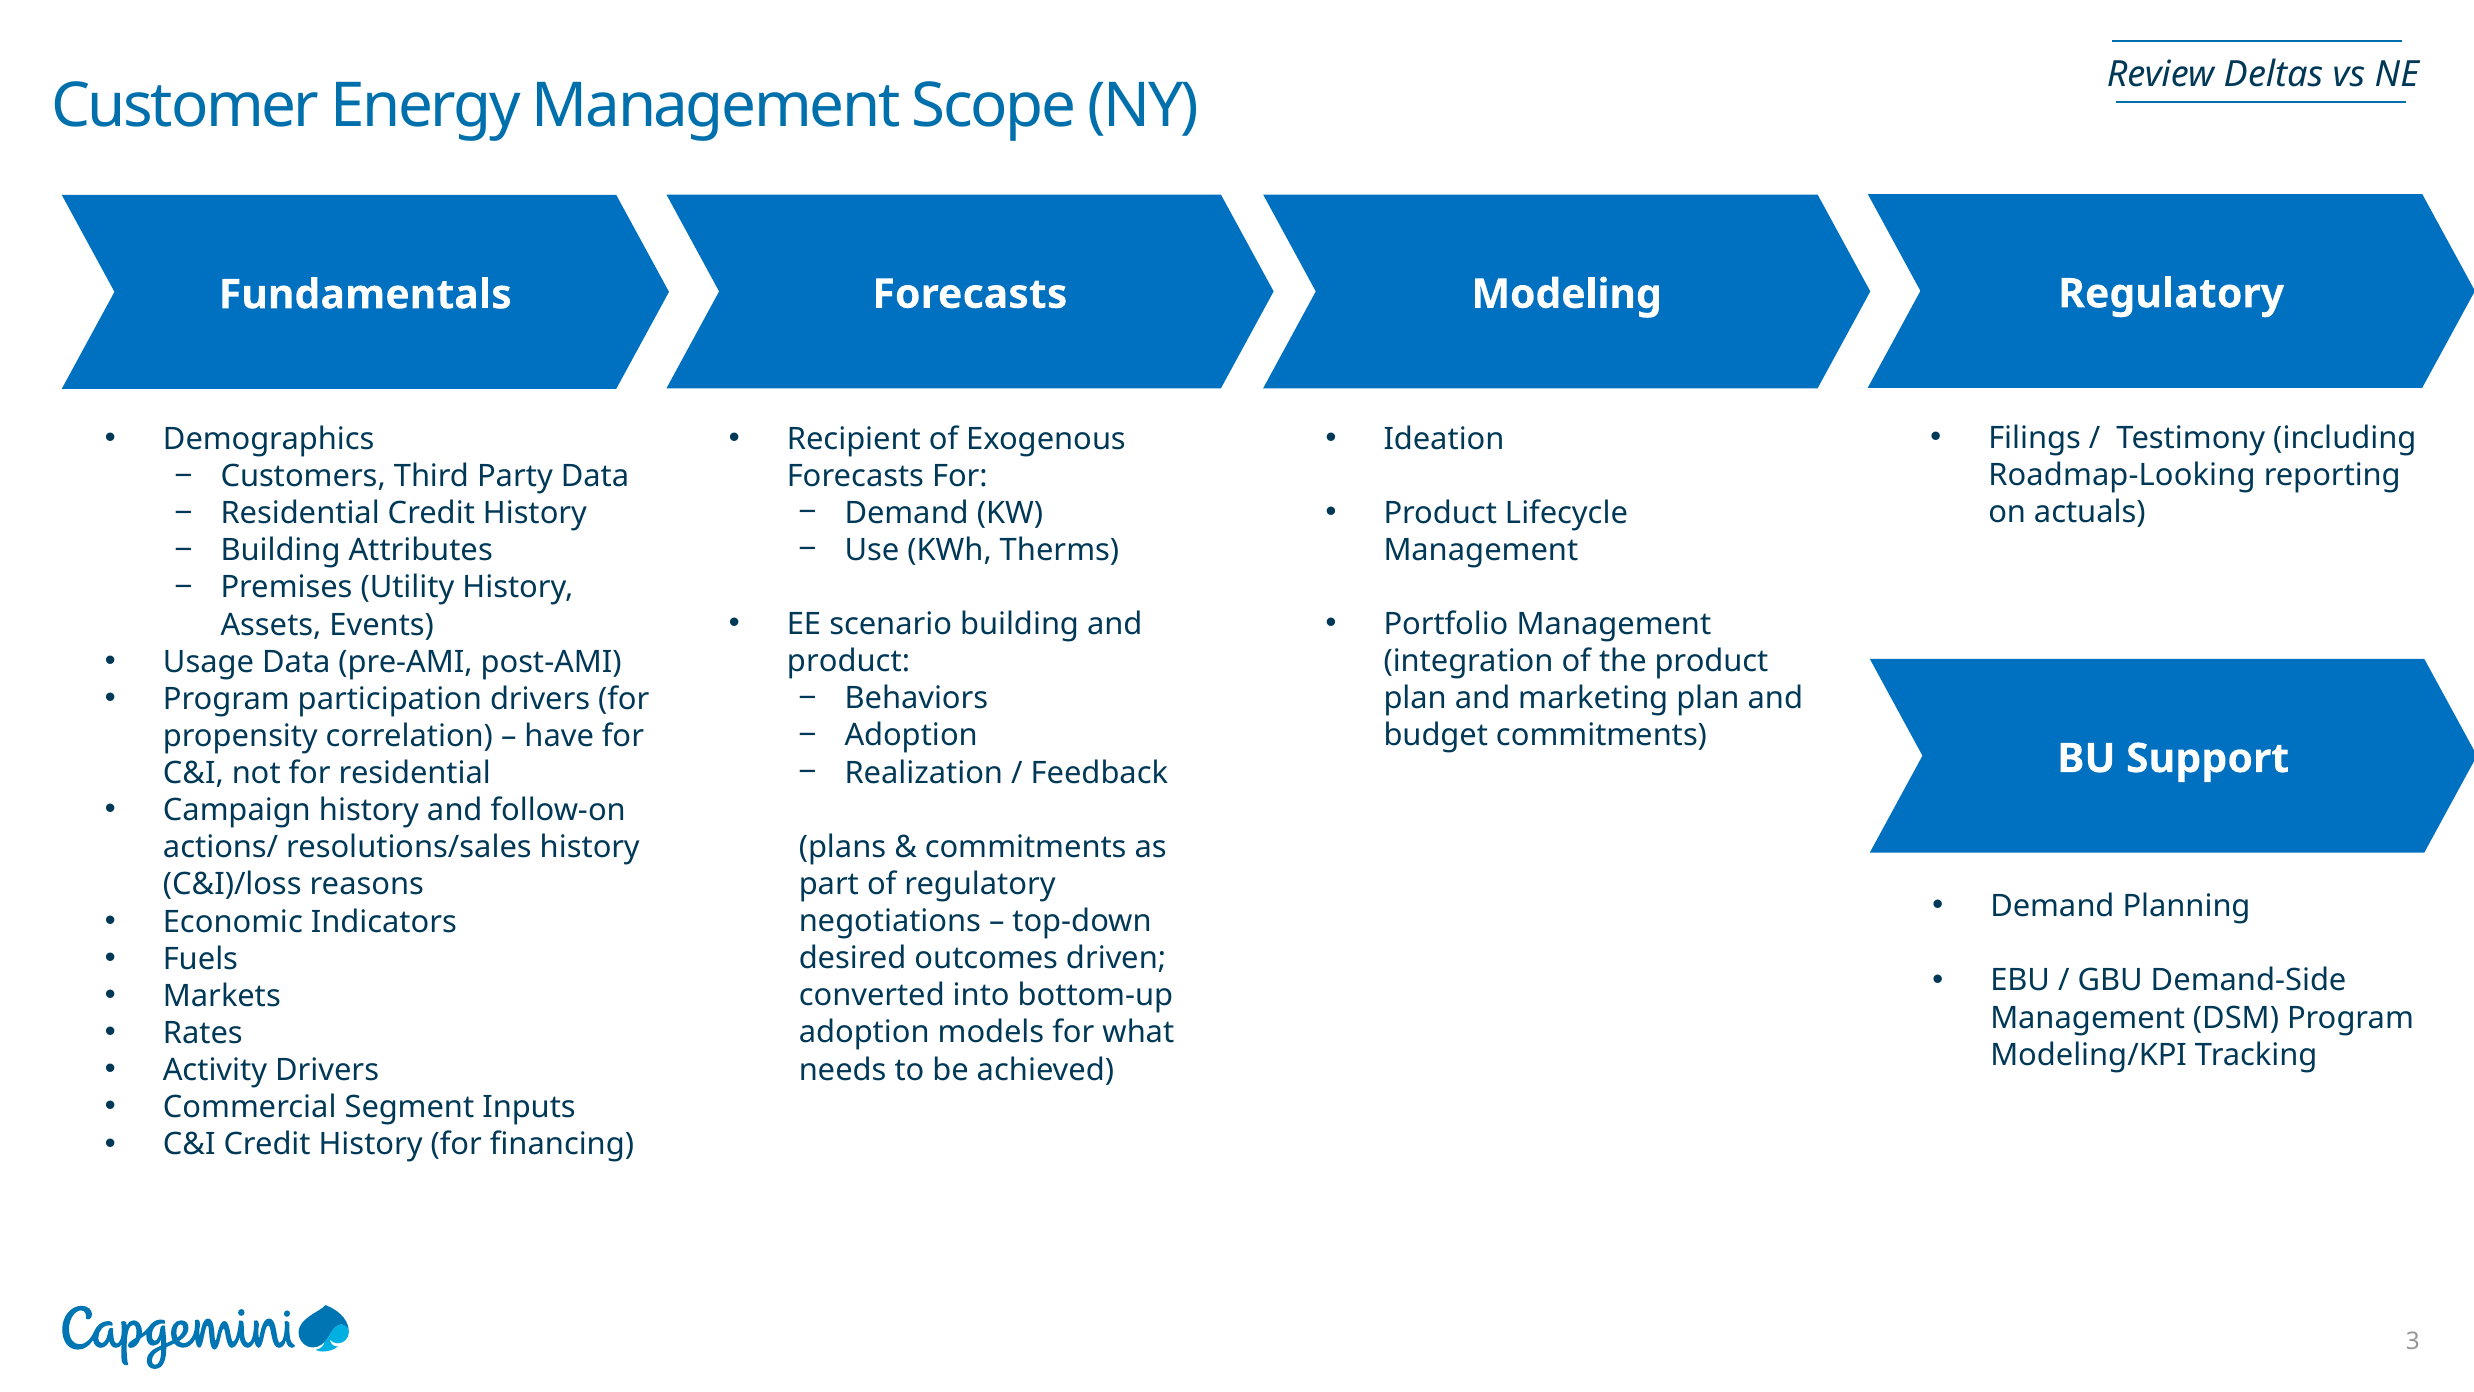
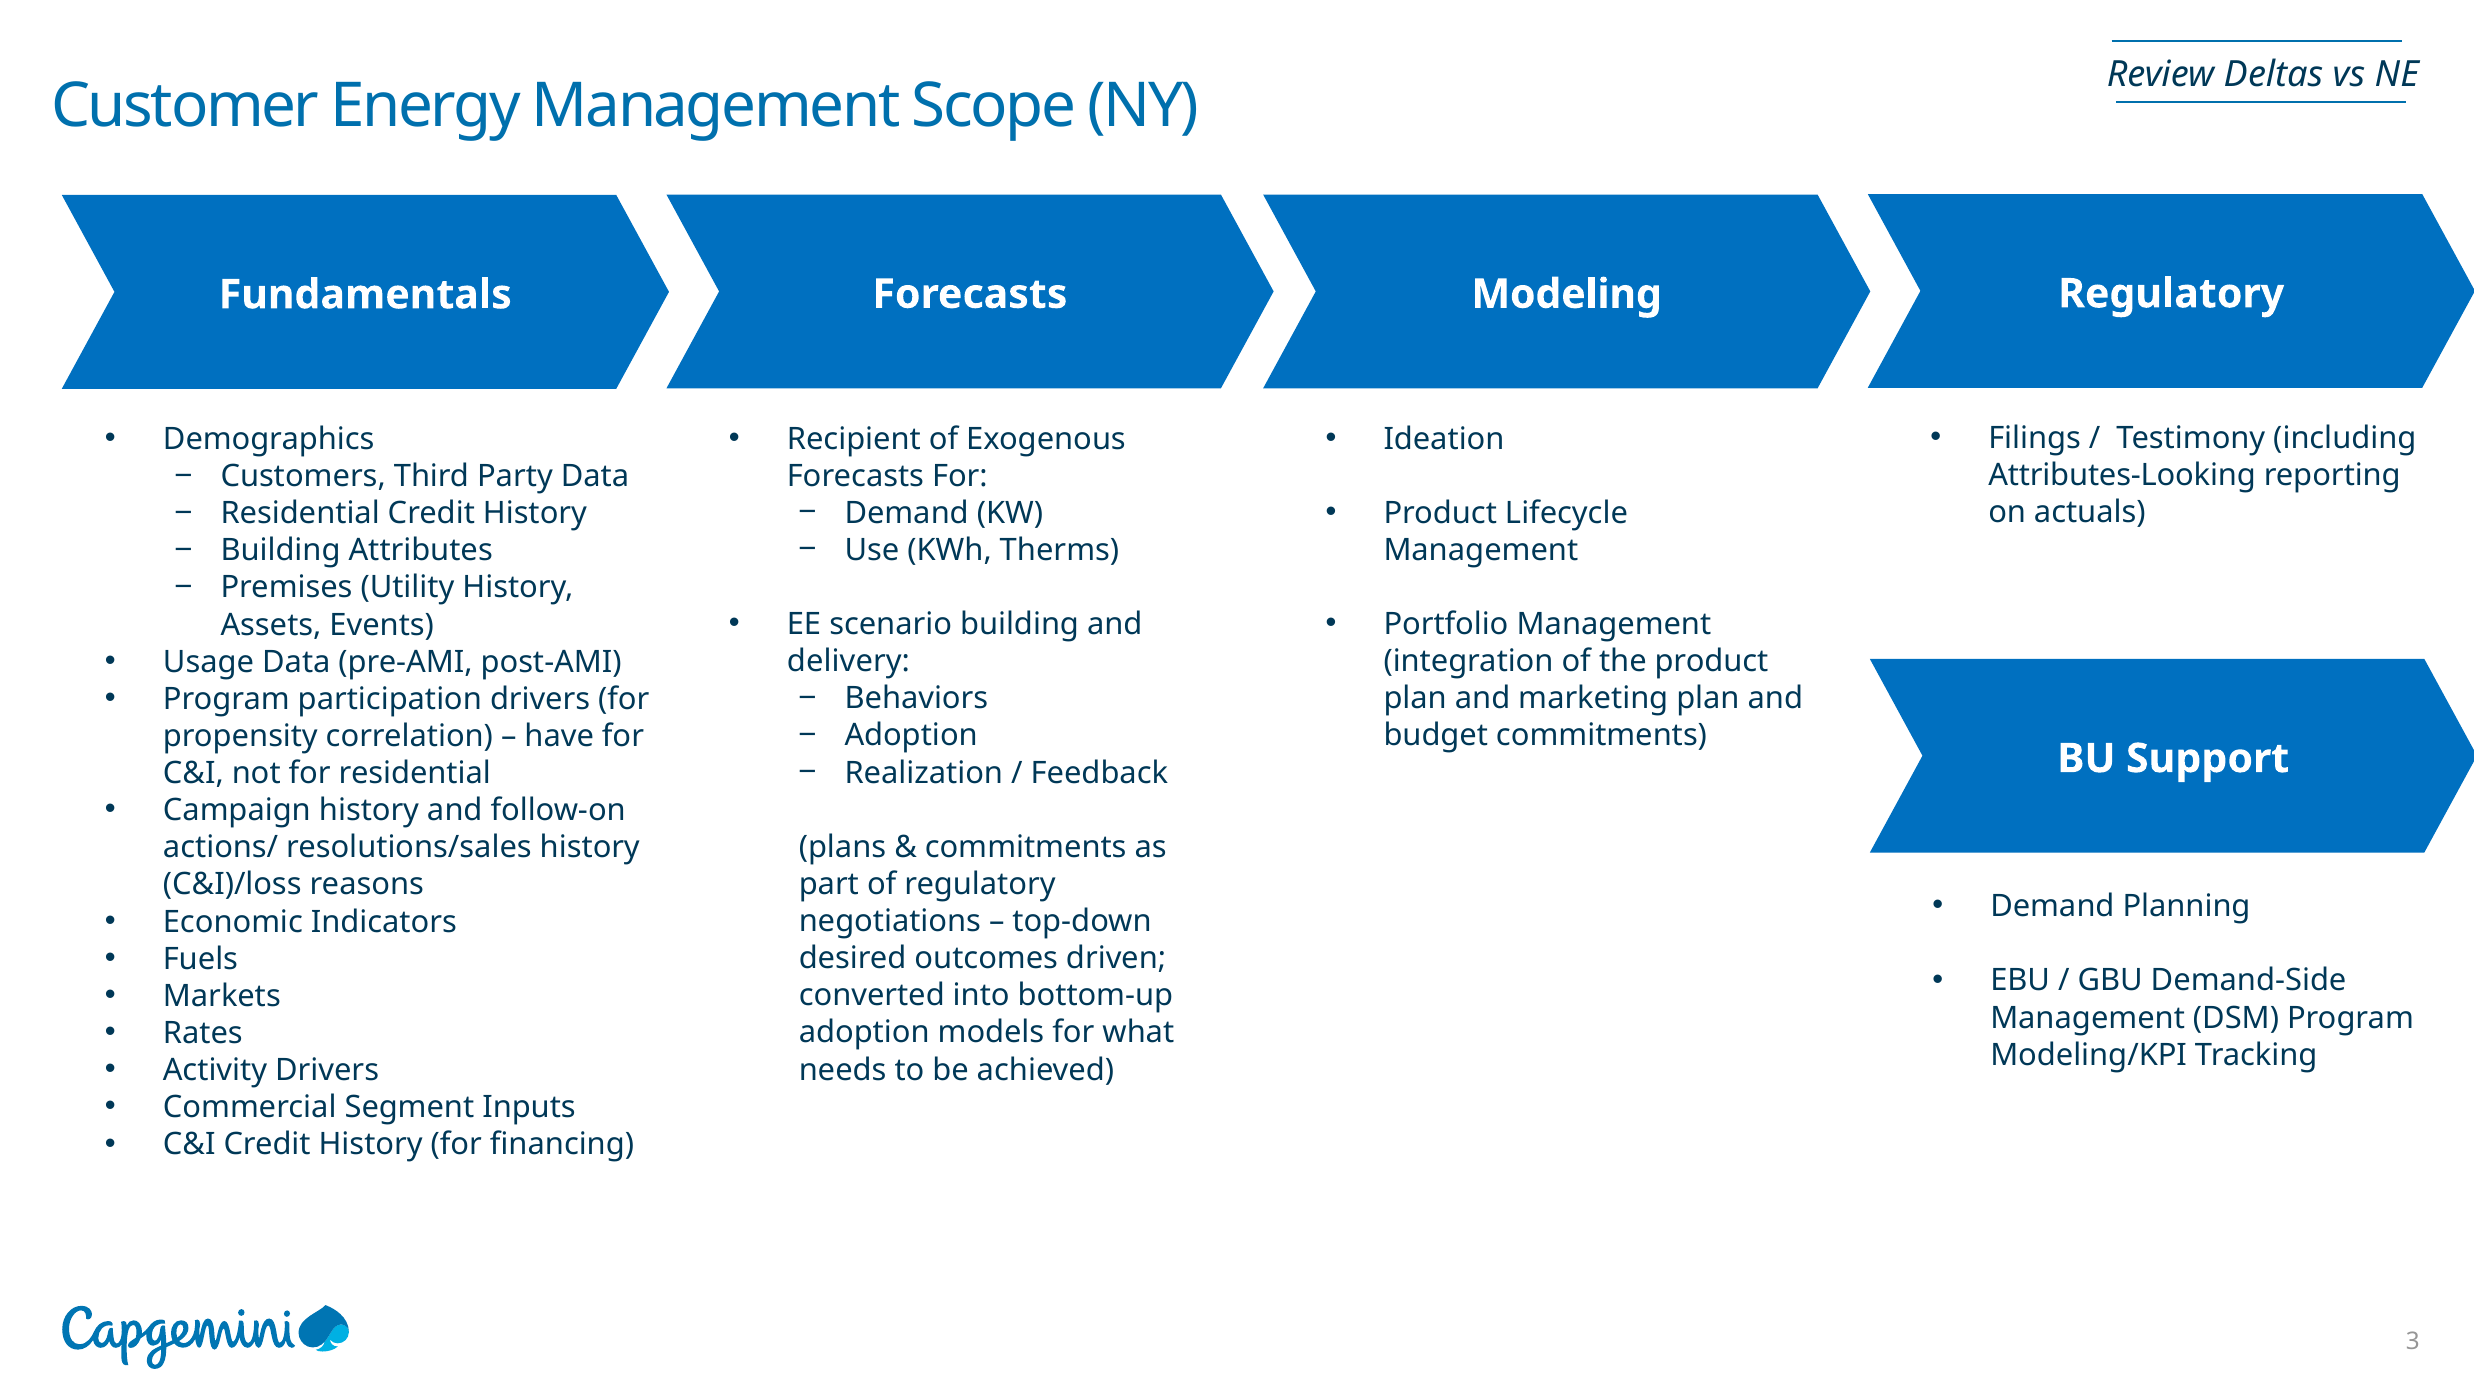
Roadmap-Looking: Roadmap-Looking -> Attributes-Looking
product at (849, 661): product -> delivery
